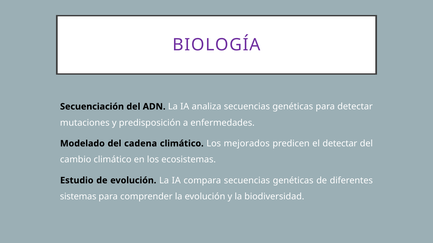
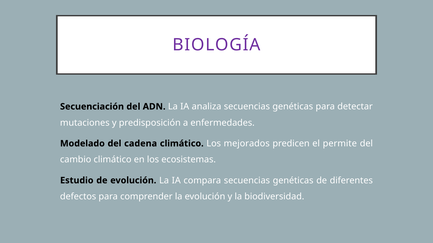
el detectar: detectar -> permite
sistemas: sistemas -> defectos
